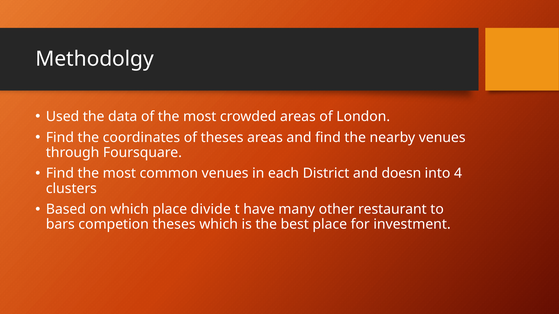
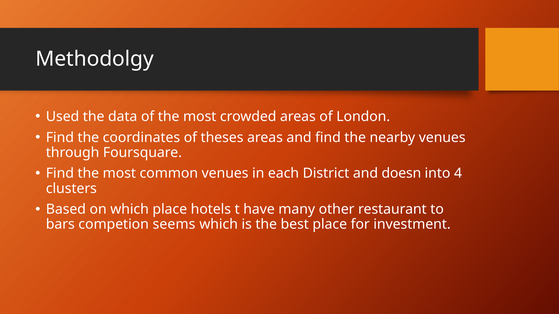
divide: divide -> hotels
competion theses: theses -> seems
